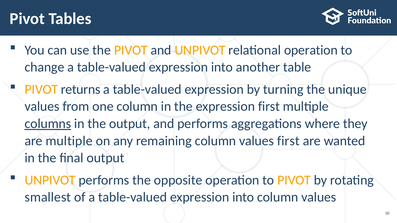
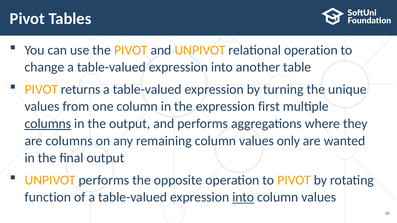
are multiple: multiple -> columns
values first: first -> only
smallest: smallest -> function
into at (243, 197) underline: none -> present
